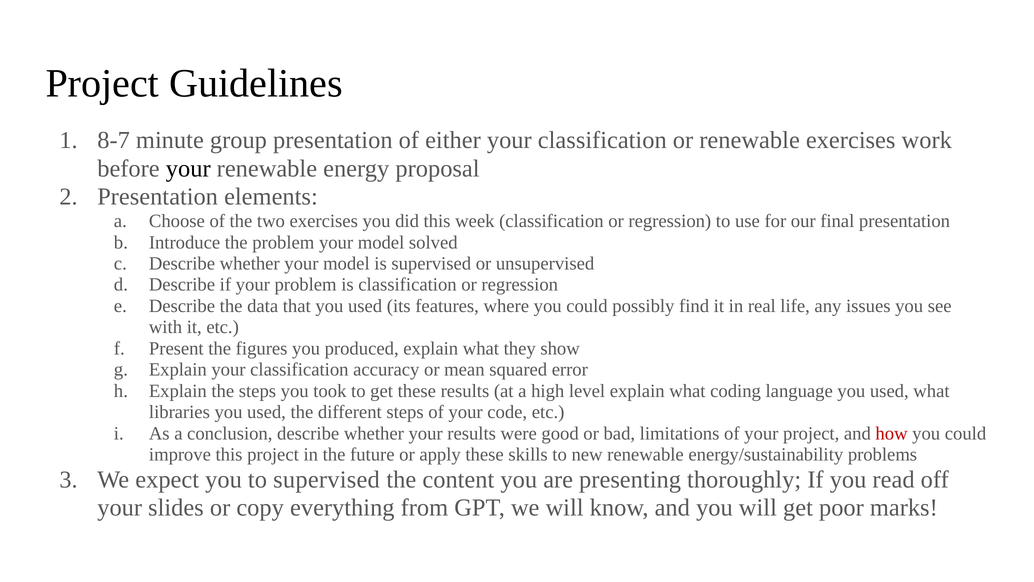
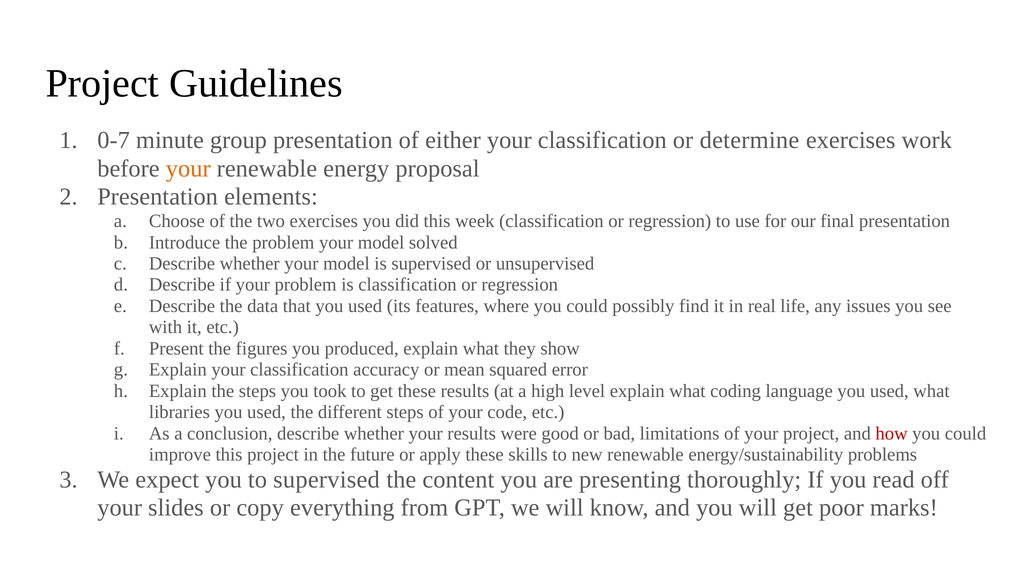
8-7: 8-7 -> 0-7
or renewable: renewable -> determine
your at (188, 168) colour: black -> orange
